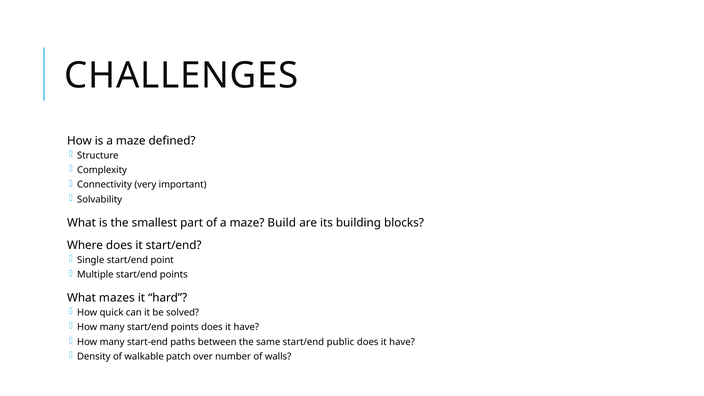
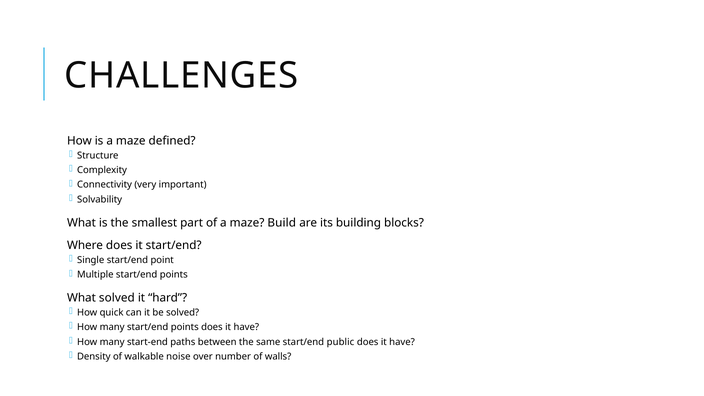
What mazes: mazes -> solved
patch: patch -> noise
